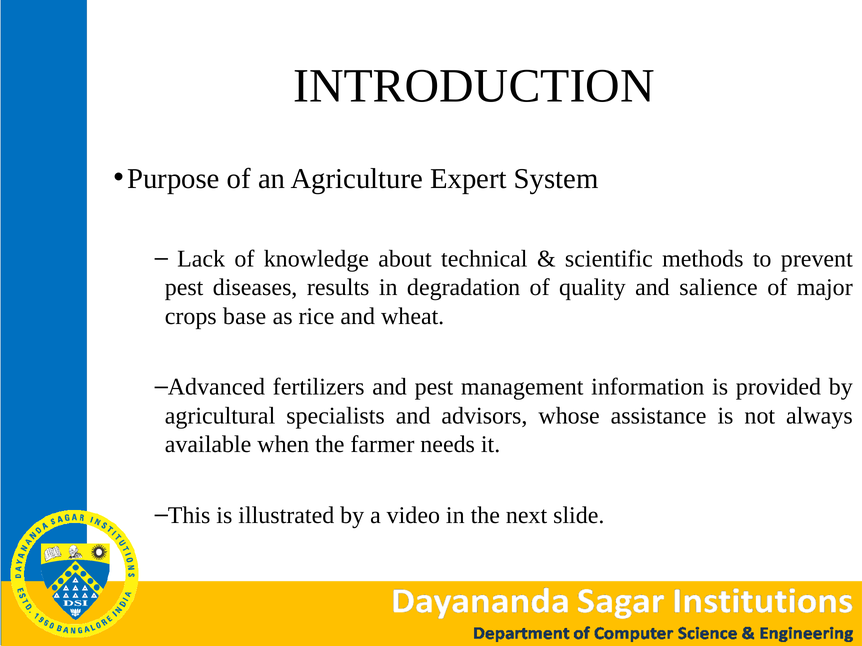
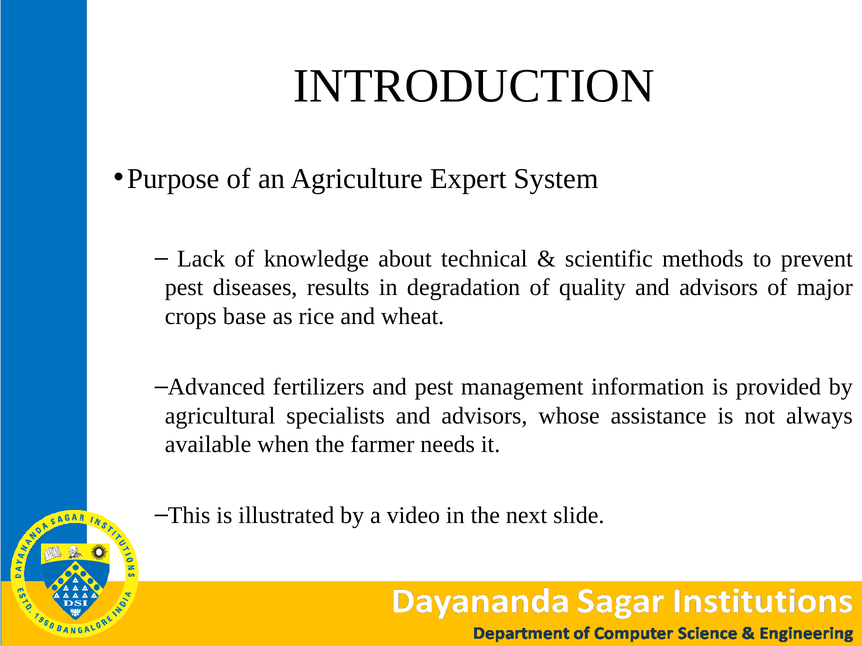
quality and salience: salience -> advisors
